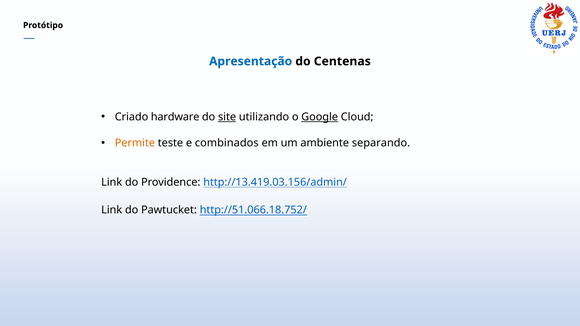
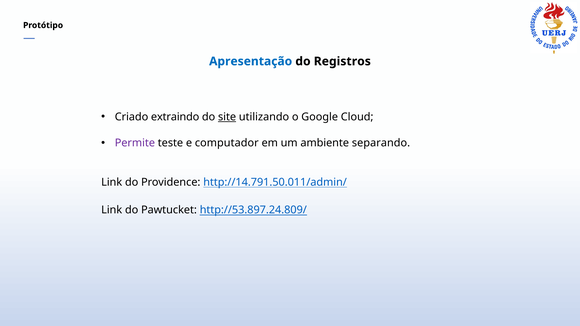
Centenas: Centenas -> Registros
hardware: hardware -> extraindo
Google underline: present -> none
Permite colour: orange -> purple
combinados: combinados -> computador
http://13.419.03.156/admin/: http://13.419.03.156/admin/ -> http://14.791.50.011/admin/
http://51.066.18.752/: http://51.066.18.752/ -> http://53.897.24.809/
